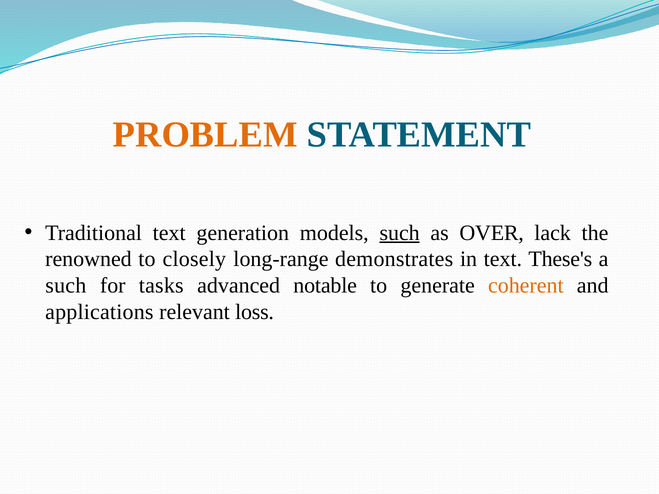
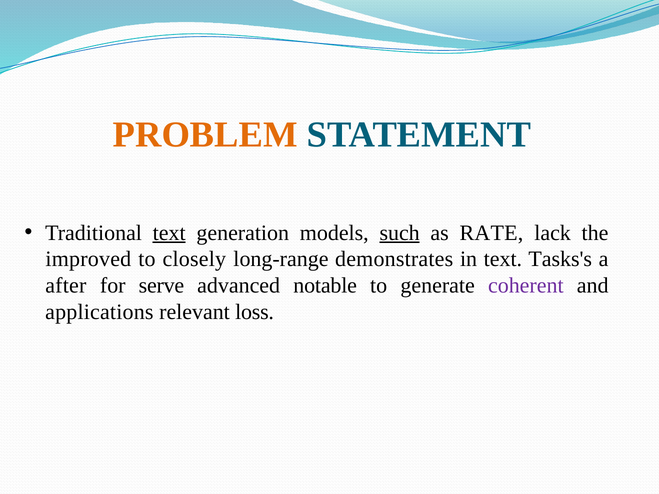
text at (169, 233) underline: none -> present
OVER: OVER -> RATE
renowned: renowned -> improved
These's: These's -> Tasks's
such at (66, 286): such -> after
tasks: tasks -> serve
coherent colour: orange -> purple
